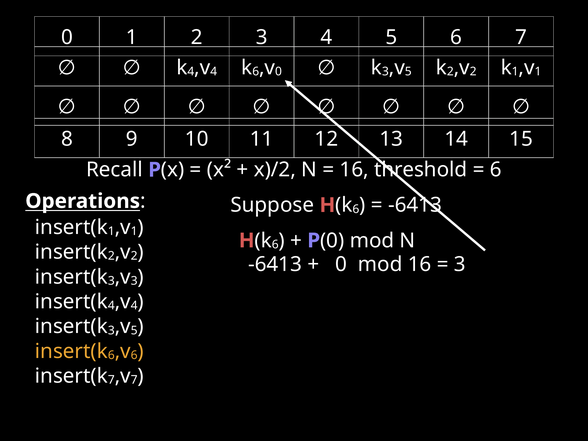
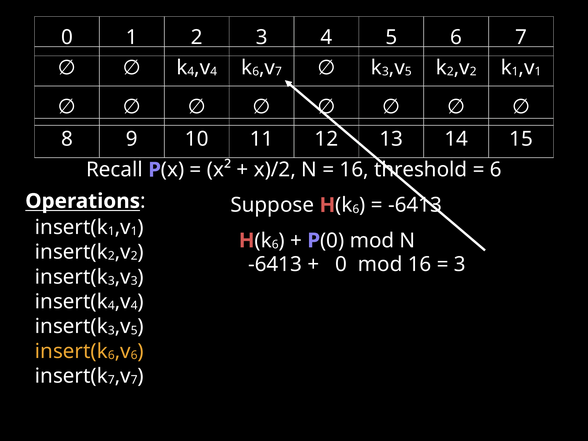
0 at (279, 71): 0 -> 7
